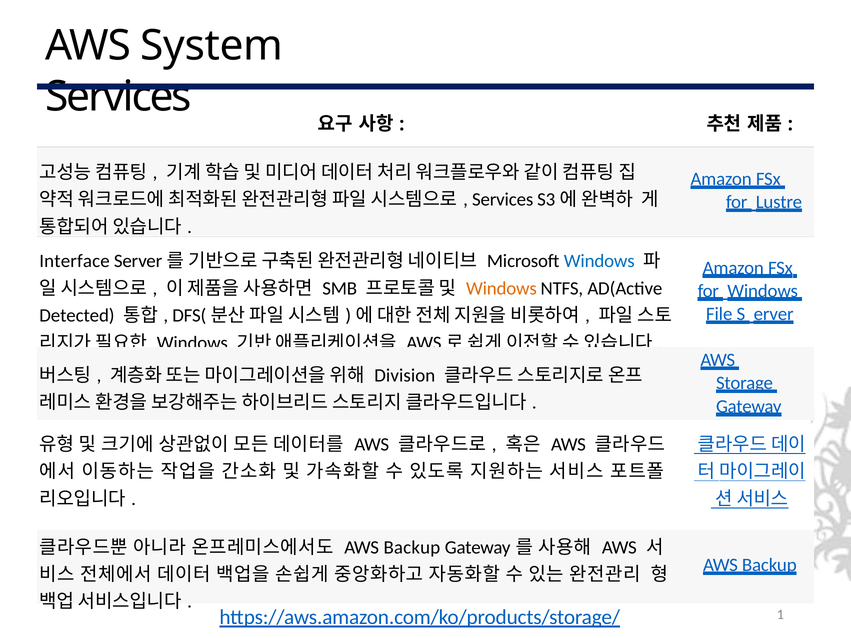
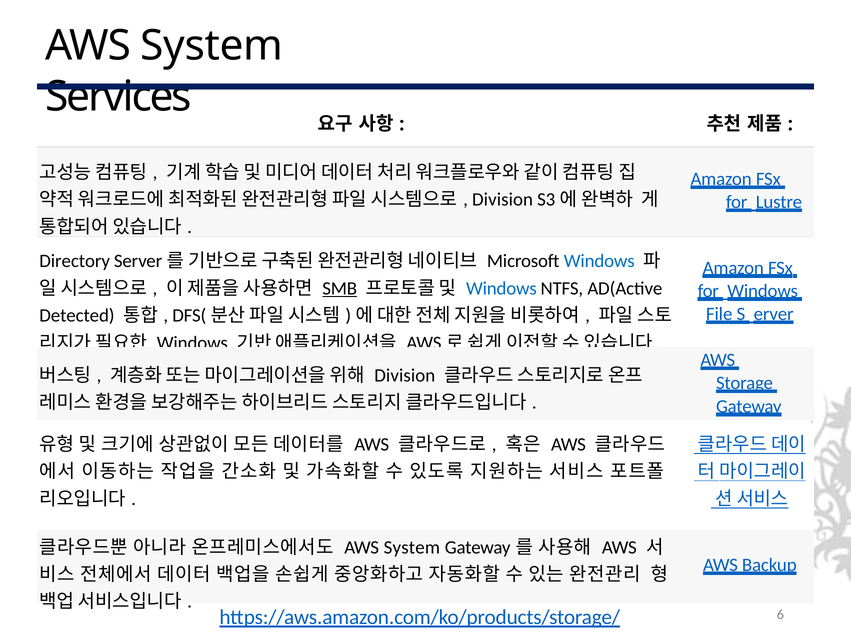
Services at (503, 200): Services -> Division
Interface: Interface -> Directory
SMB underline: none -> present
Windows at (501, 289) colour: orange -> blue
Backup at (412, 547): Backup -> System
1: 1 -> 6
